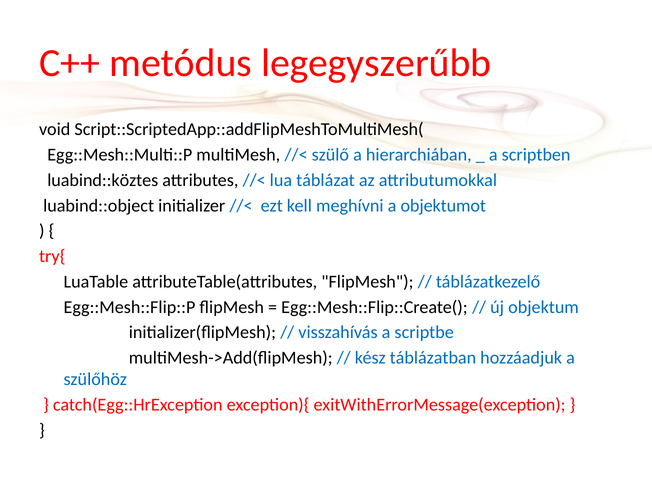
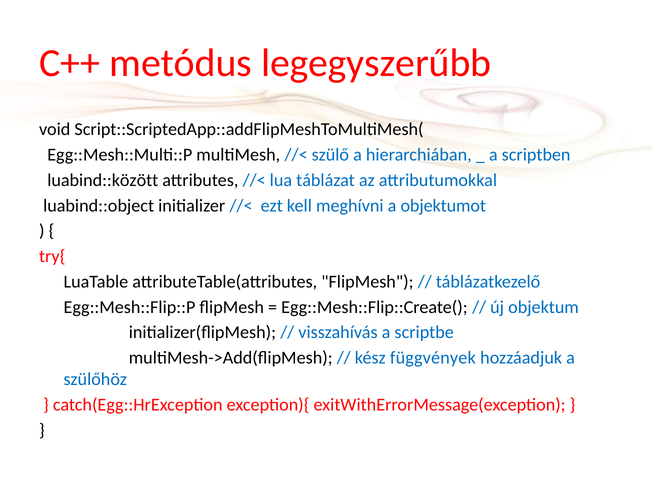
luabind::köztes: luabind::köztes -> luabind::között
táblázatban: táblázatban -> függvények
